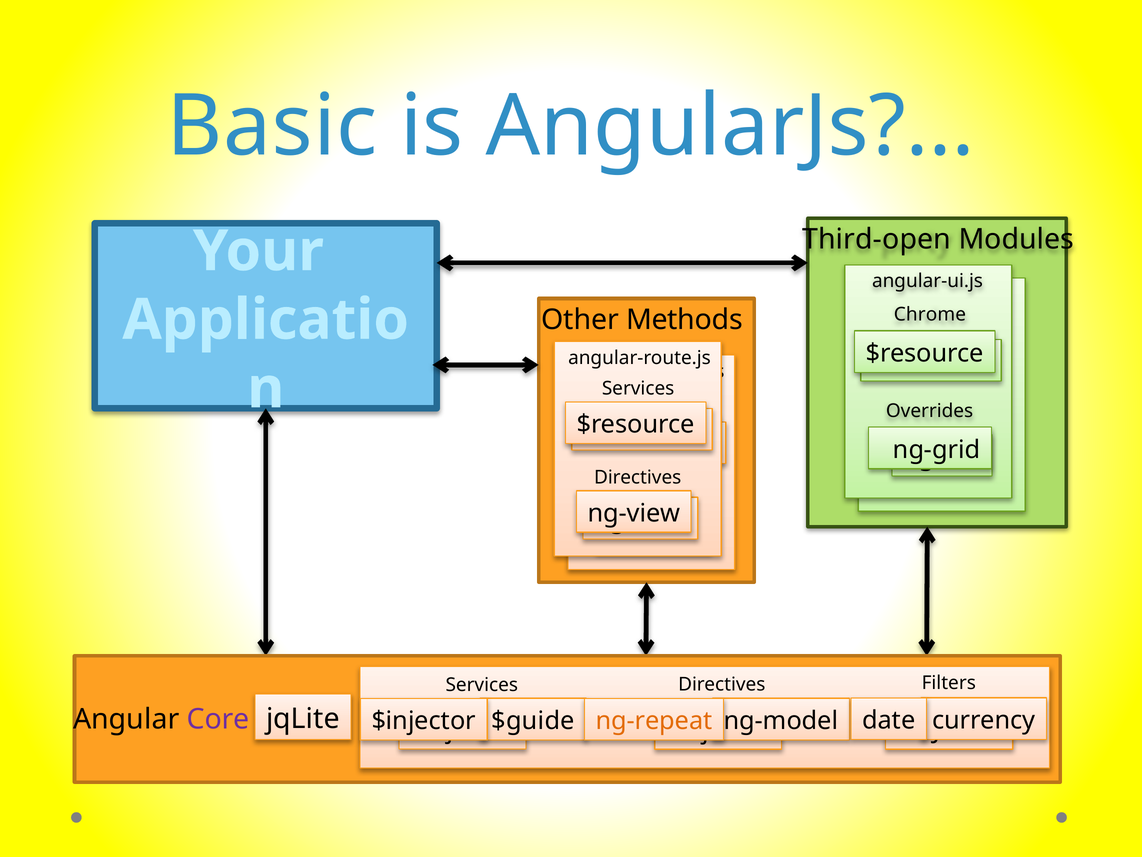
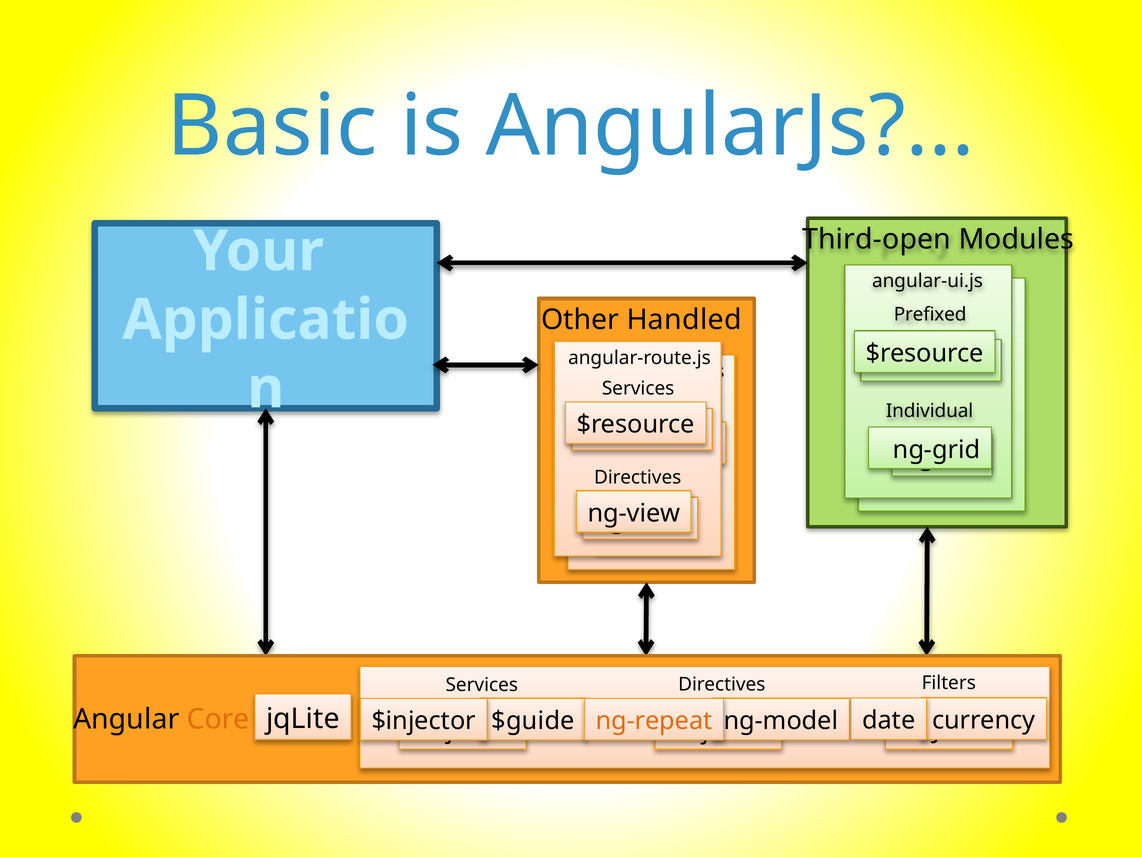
Chrome: Chrome -> Prefixed
Methods: Methods -> Handled
Overrides: Overrides -> Individual
Core colour: purple -> orange
